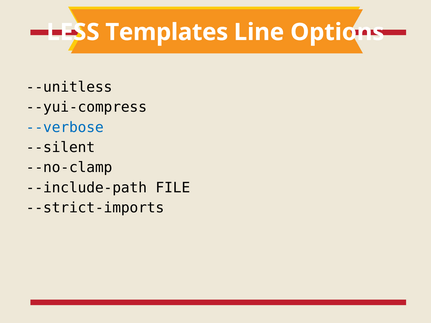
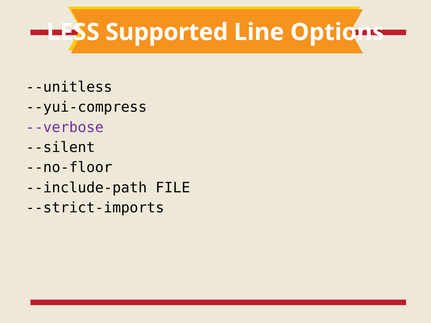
Templates: Templates -> Supported
--verbose colour: blue -> purple
--no-clamp: --no-clamp -> --no-floor
